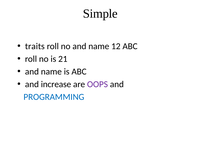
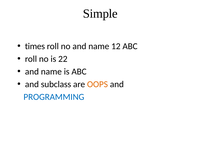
traits: traits -> times
21: 21 -> 22
increase: increase -> subclass
OOPS colour: purple -> orange
